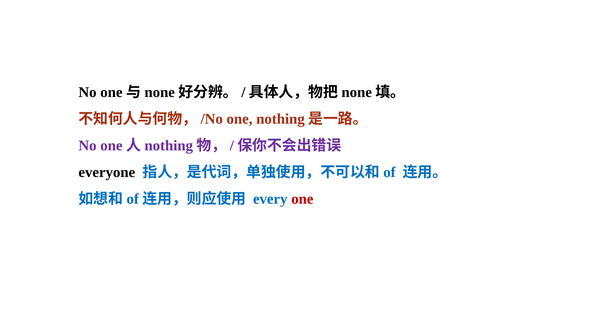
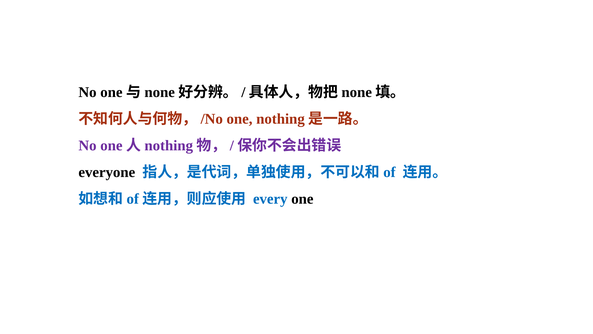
one at (302, 199) colour: red -> black
